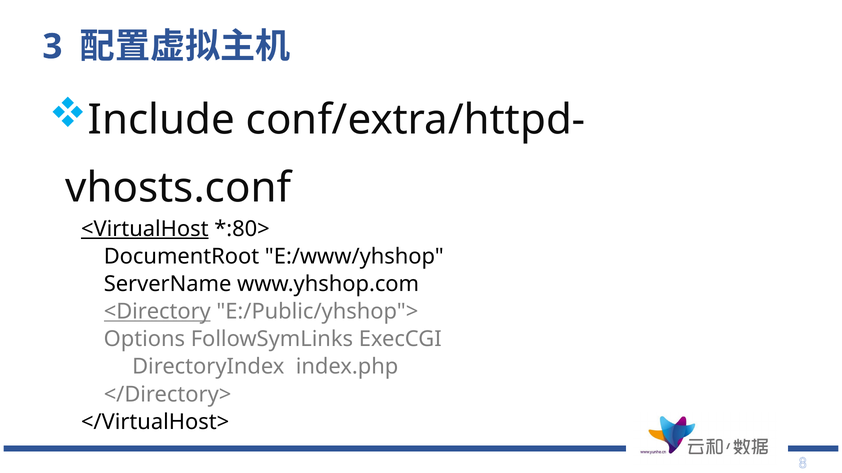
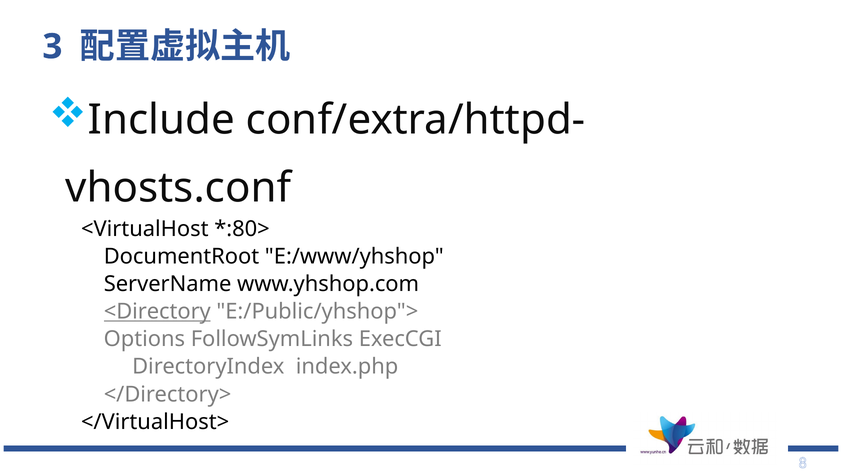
<VirtualHost underline: present -> none
